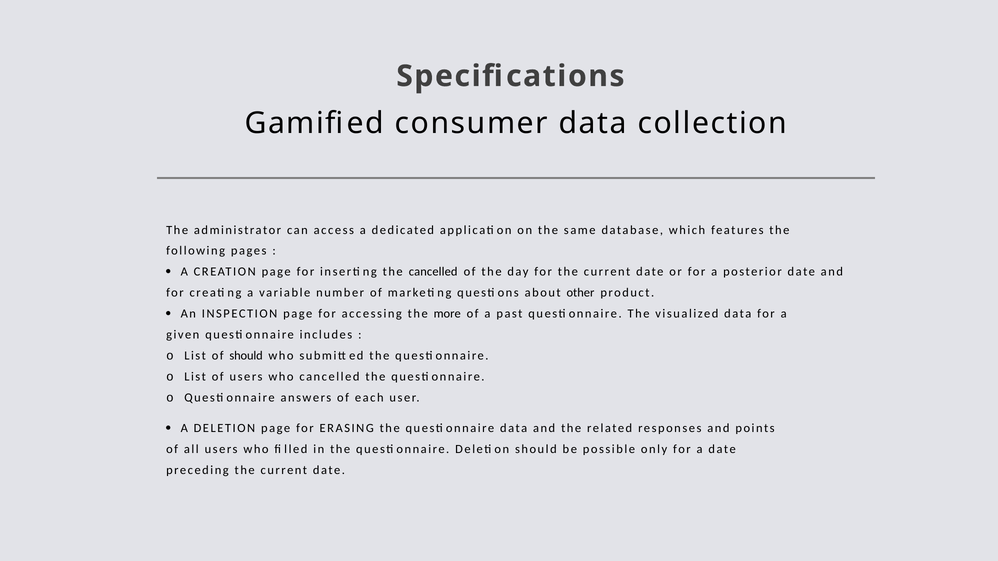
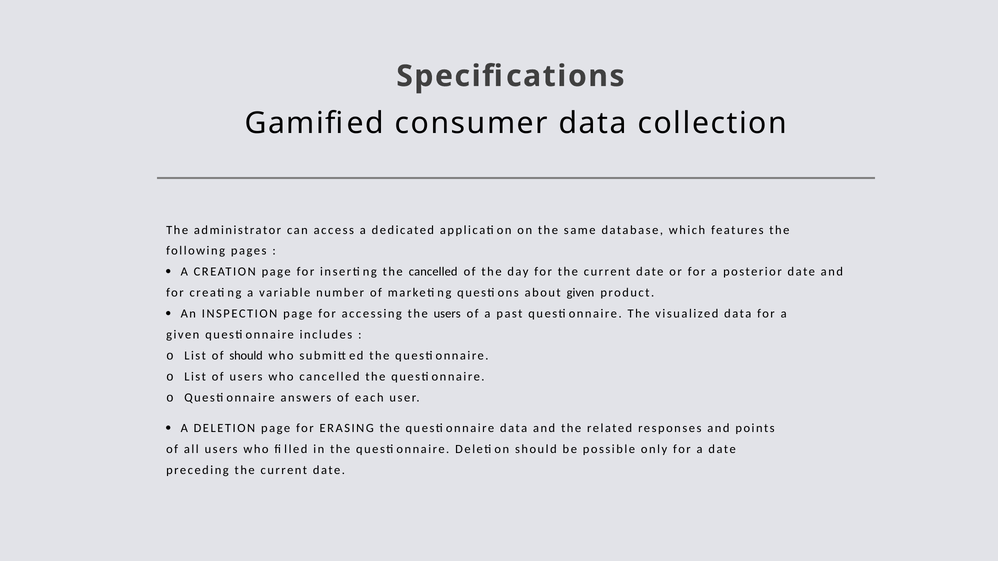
about other: other -> given
the more: more -> users
